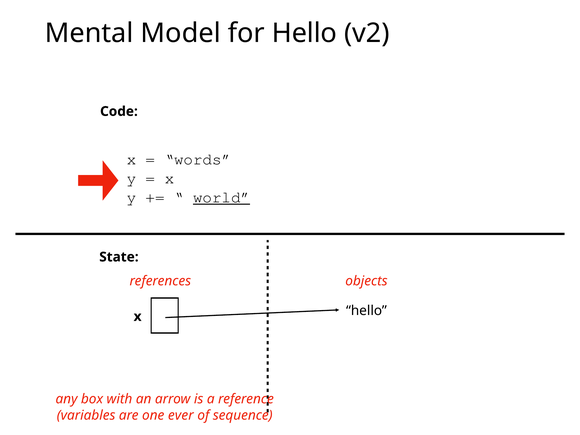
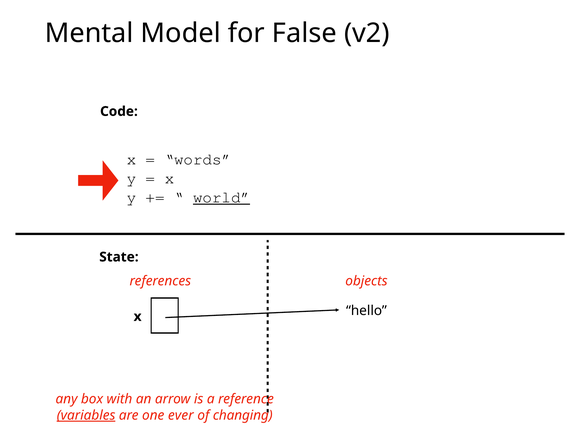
for Hello: Hello -> False
variables underline: none -> present
sequence: sequence -> changing
